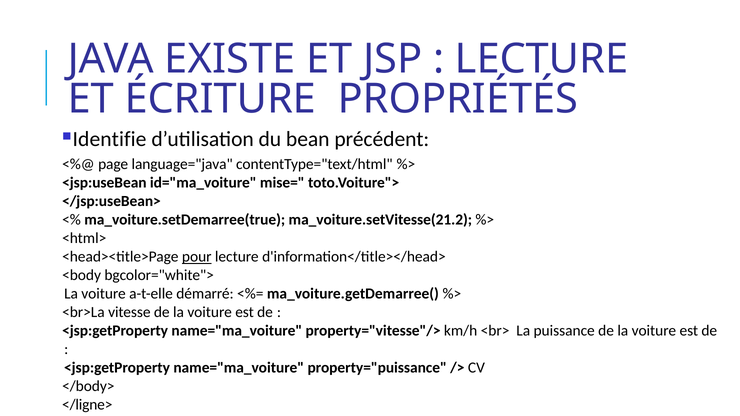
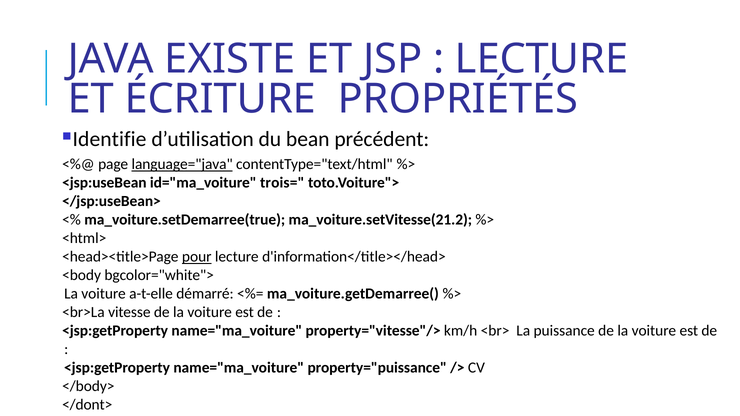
language="java underline: none -> present
mise=: mise= -> trois=
</ligne>: </ligne> -> </dont>
